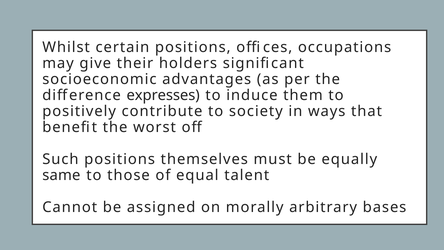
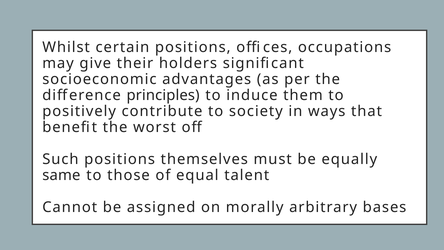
expresses: expresses -> principles
